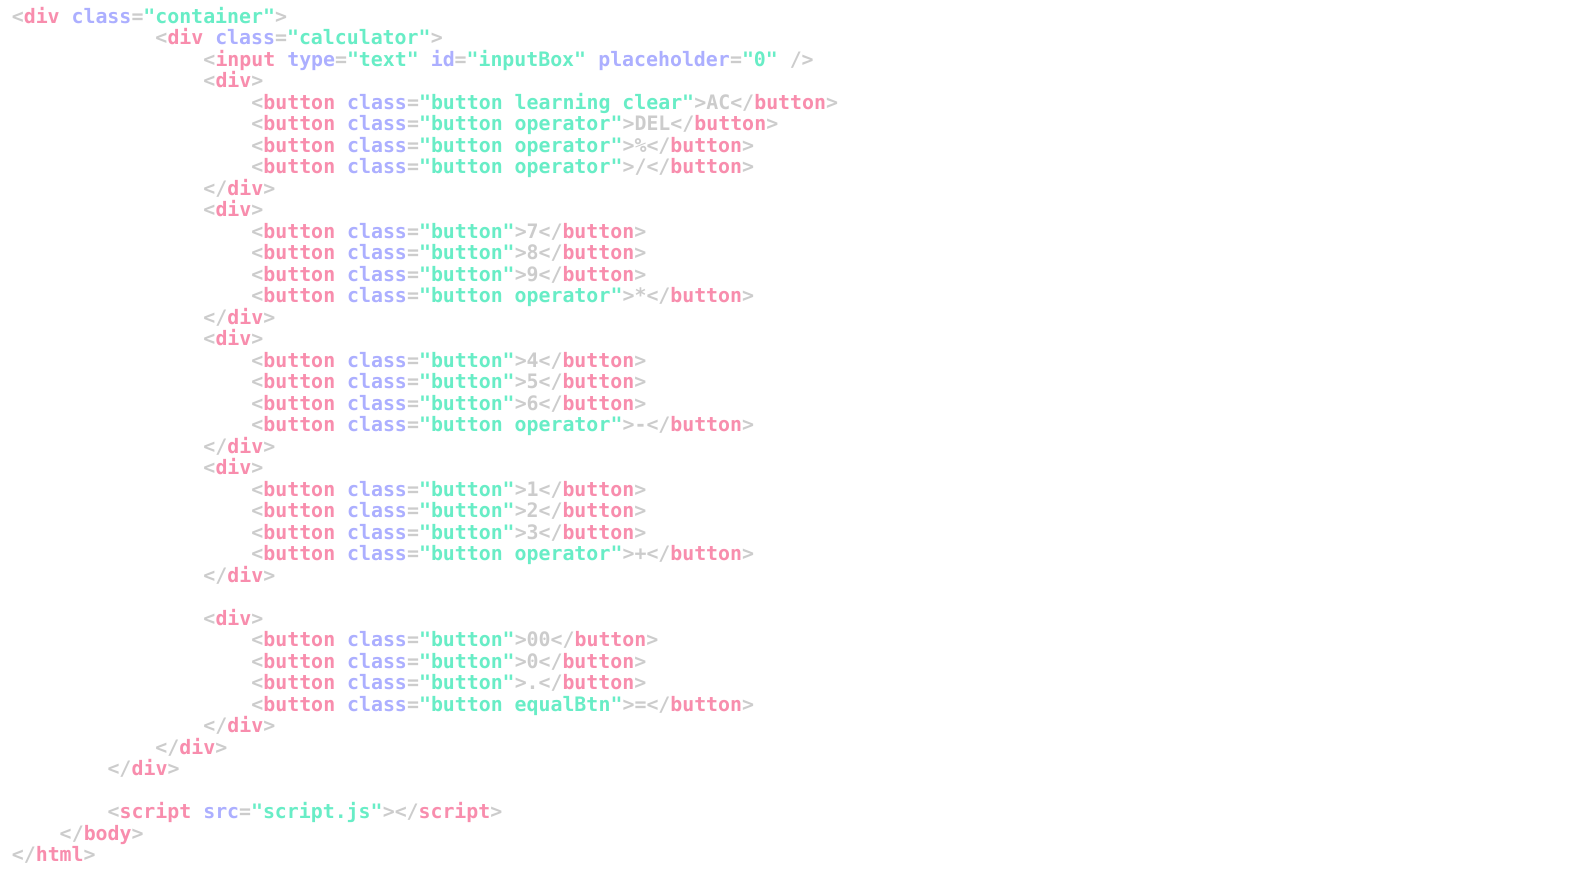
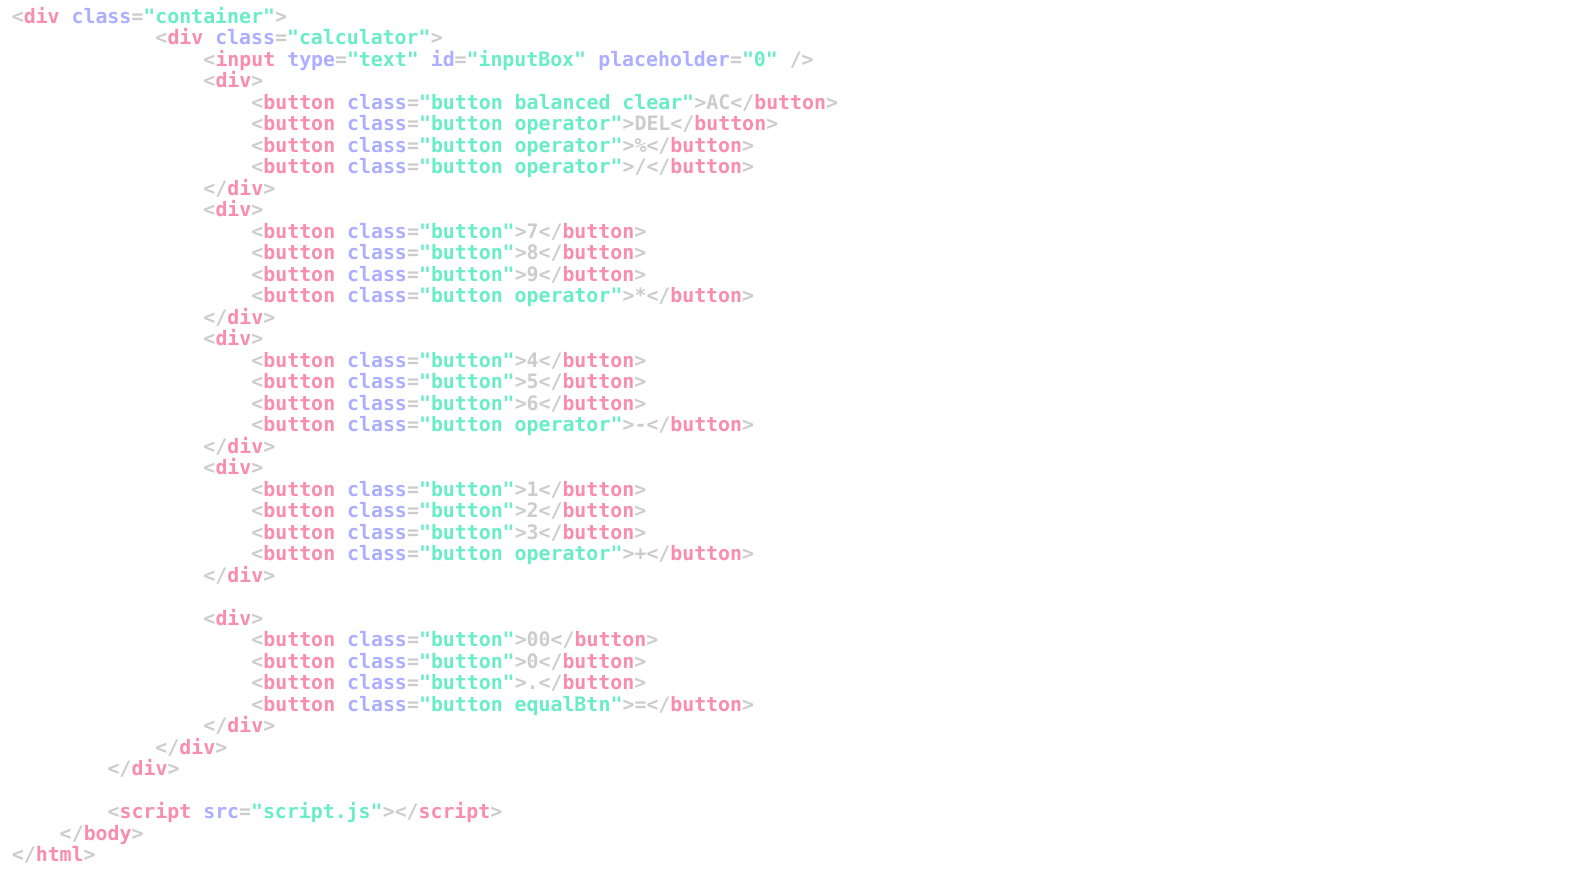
learning: learning -> balanced
